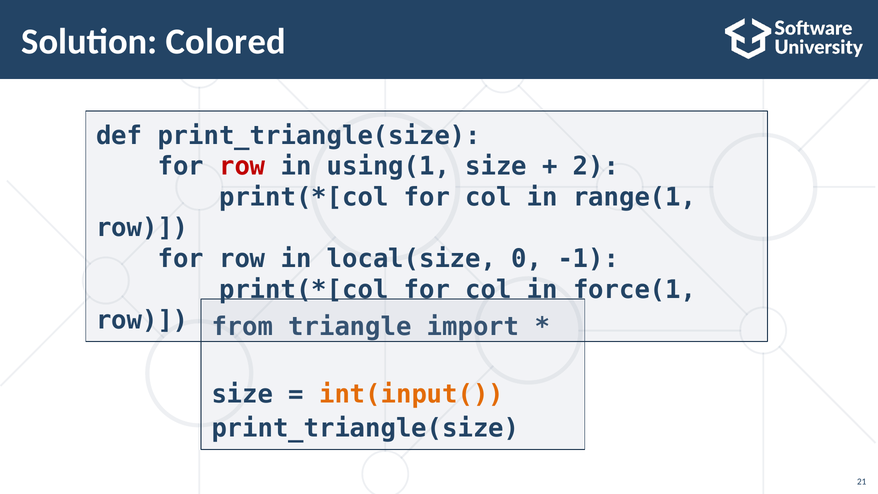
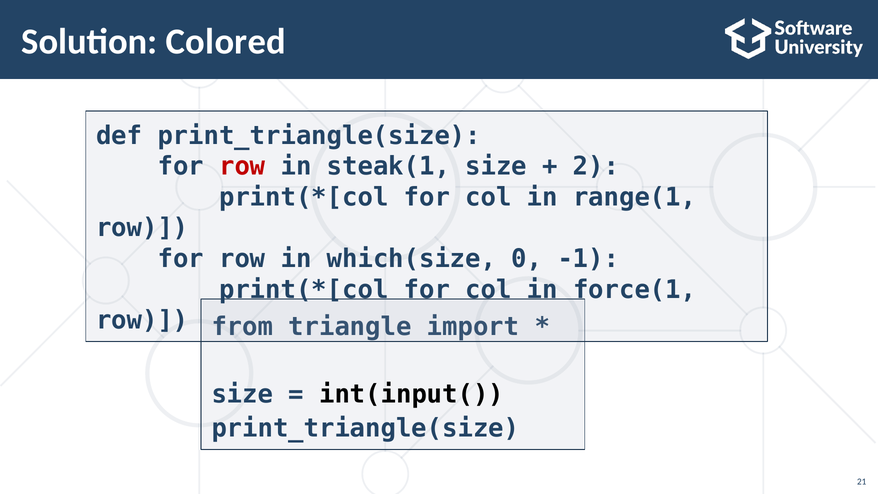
using(1: using(1 -> steak(1
local(size: local(size -> which(size
int(input( colour: orange -> black
